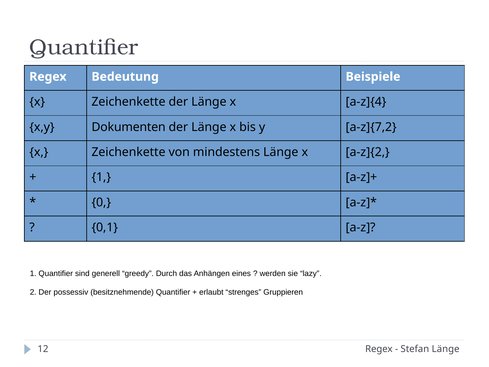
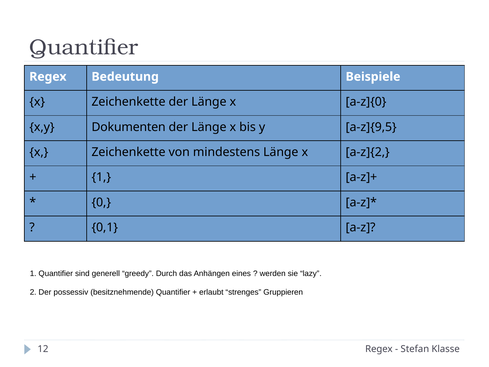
a-z]{4: a-z]{4 -> a-z]{0
a-z]{7,2: a-z]{7,2 -> a-z]{9,5
Stefan Länge: Länge -> Klasse
